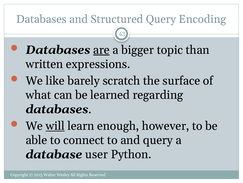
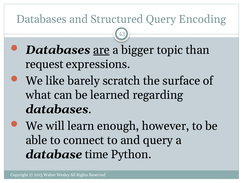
written: written -> request
will underline: present -> none
user: user -> time
